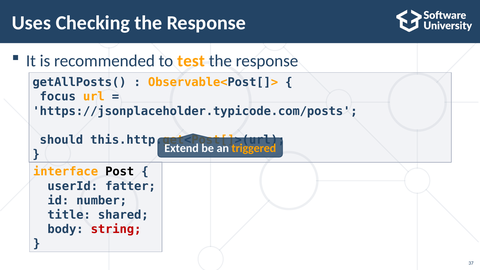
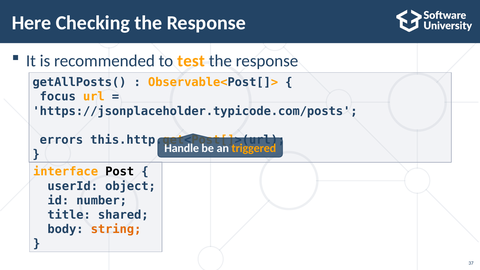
Uses: Uses -> Here
should: should -> errors
Extend: Extend -> Handle
fatter: fatter -> object
string colour: red -> orange
